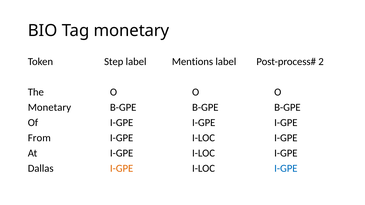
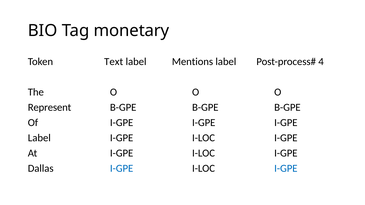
Step: Step -> Text
2: 2 -> 4
Monetary at (49, 108): Monetary -> Represent
From at (39, 138): From -> Label
I-GPE at (122, 169) colour: orange -> blue
